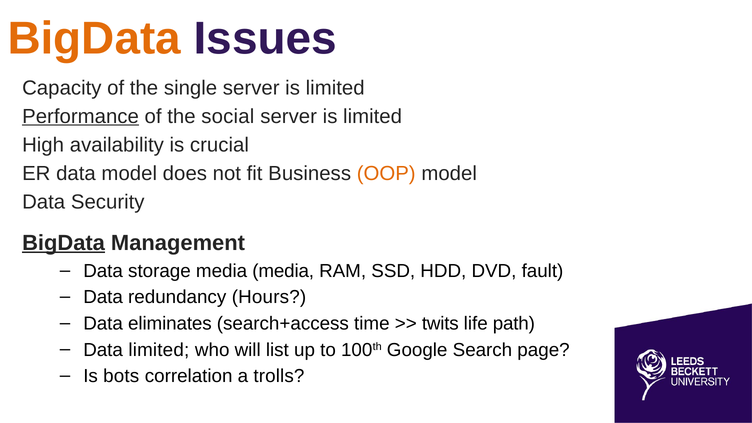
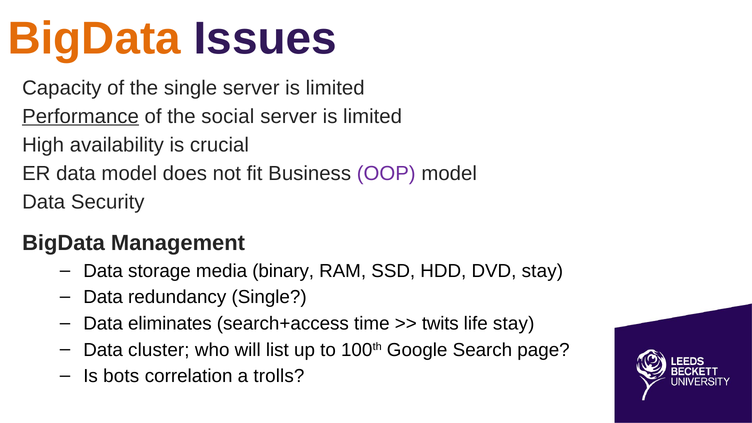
OOP colour: orange -> purple
BigData at (64, 243) underline: present -> none
media media: media -> binary
DVD fault: fault -> stay
redundancy Hours: Hours -> Single
life path: path -> stay
Data limited: limited -> cluster
